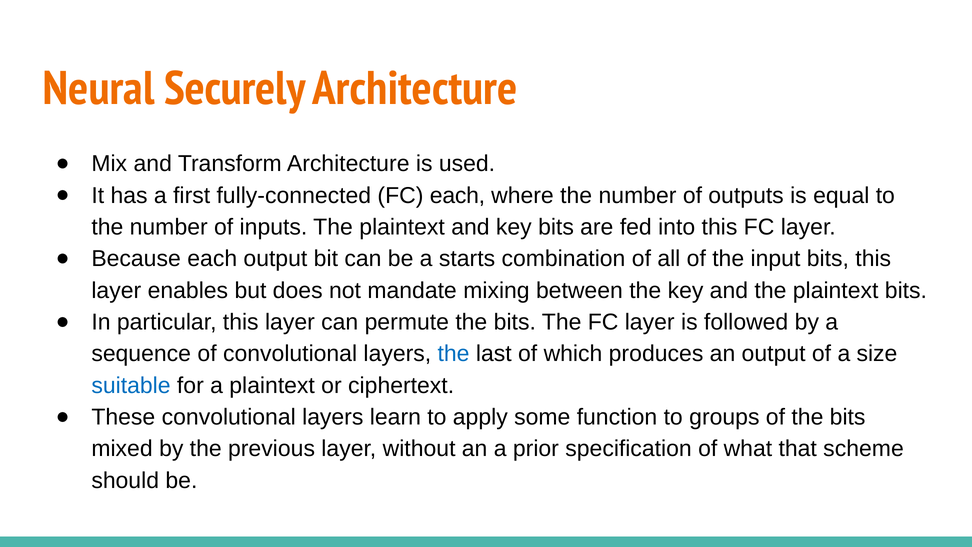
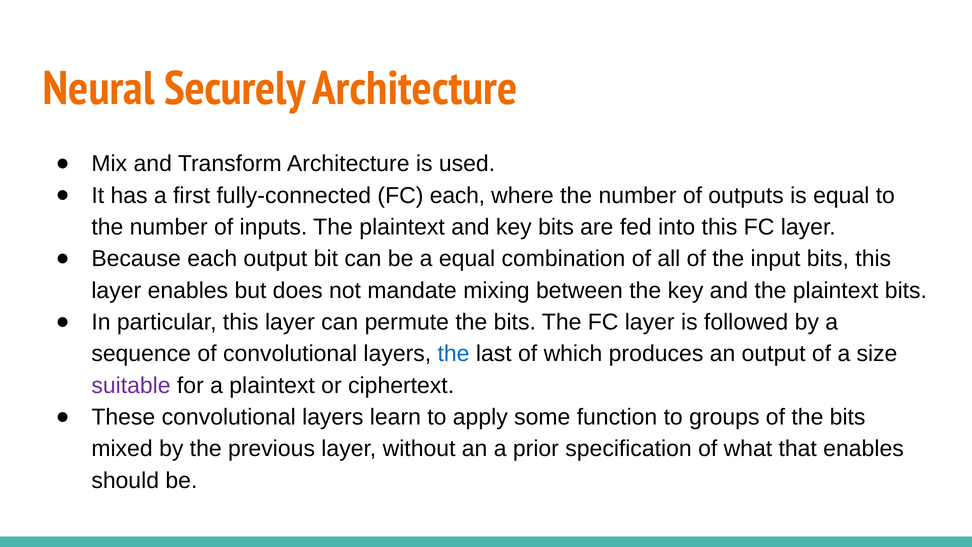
a starts: starts -> equal
suitable colour: blue -> purple
that scheme: scheme -> enables
